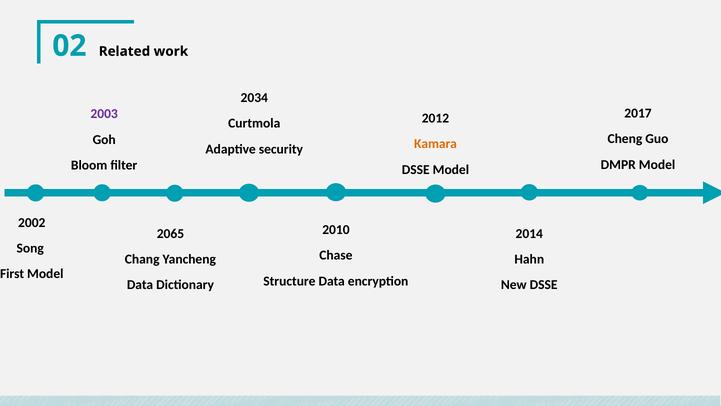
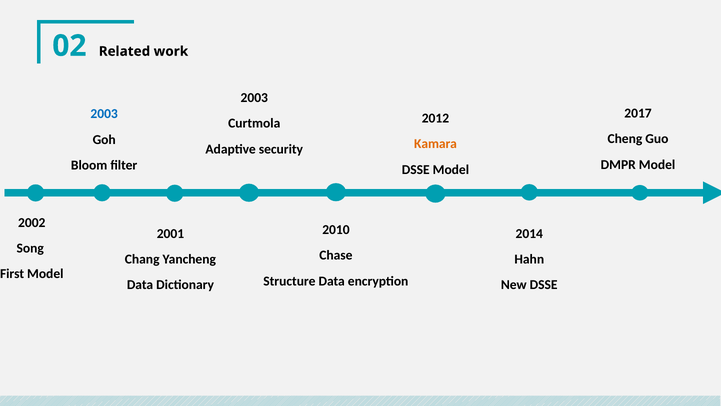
2034 at (254, 98): 2034 -> 2003
2003 at (104, 114) colour: purple -> blue
2065: 2065 -> 2001
